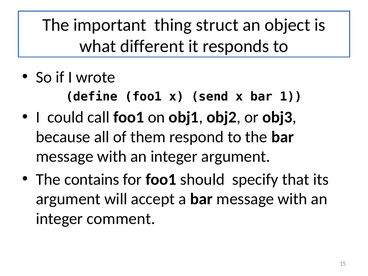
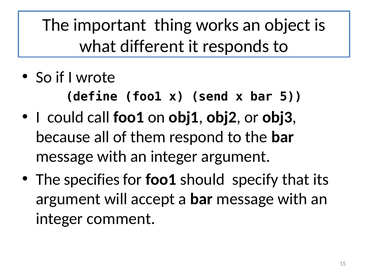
struct: struct -> works
1: 1 -> 5
contains: contains -> specifies
